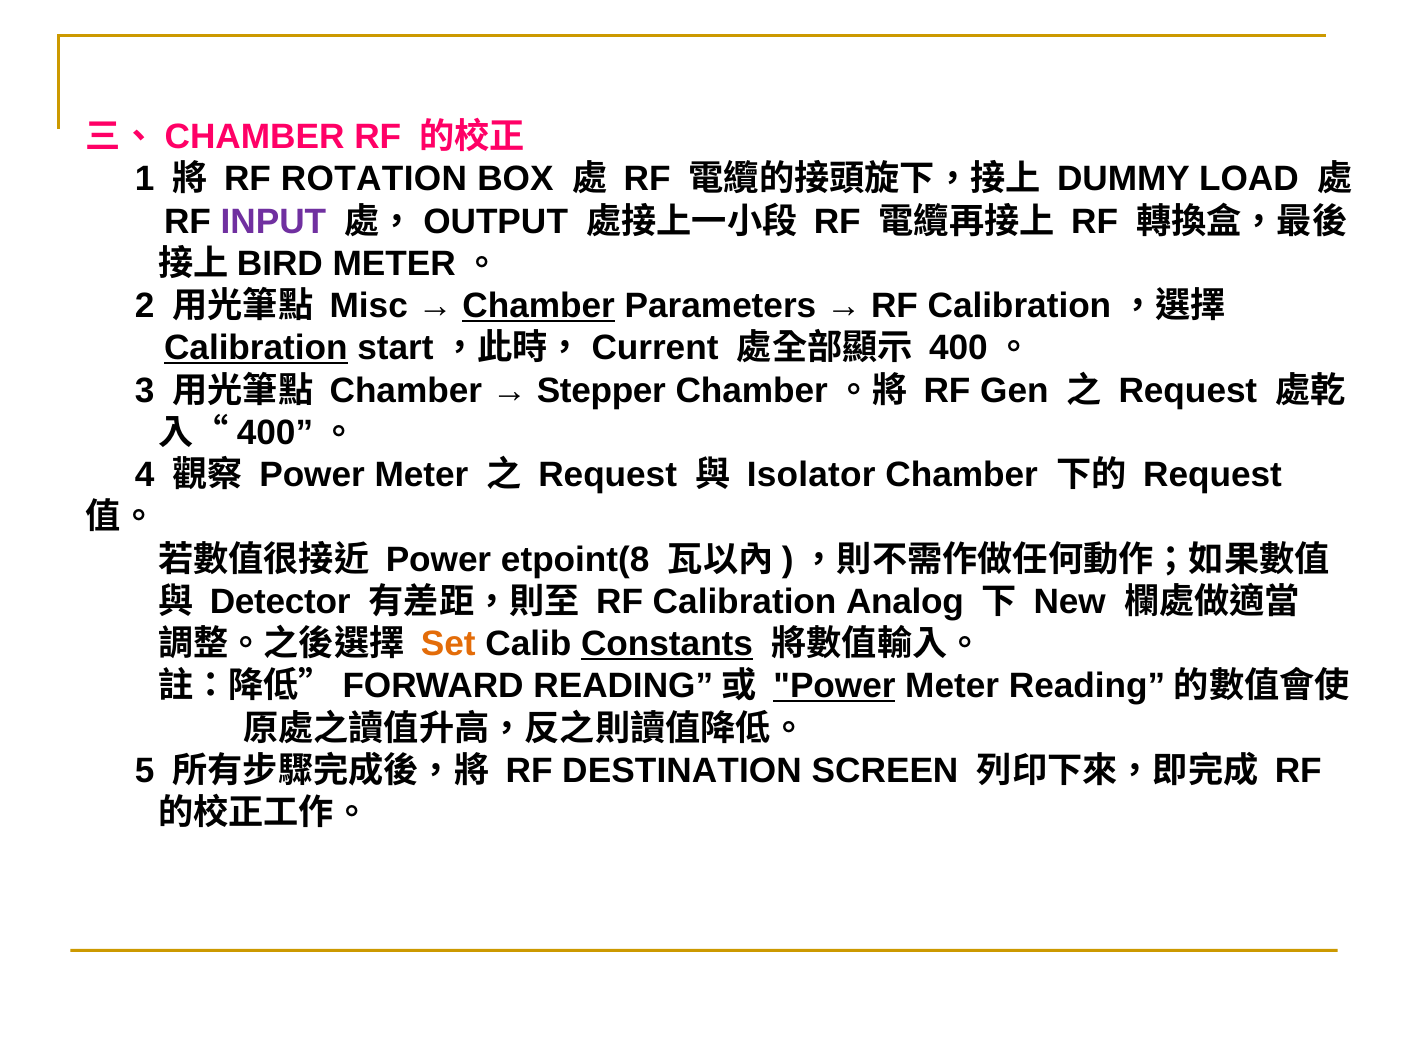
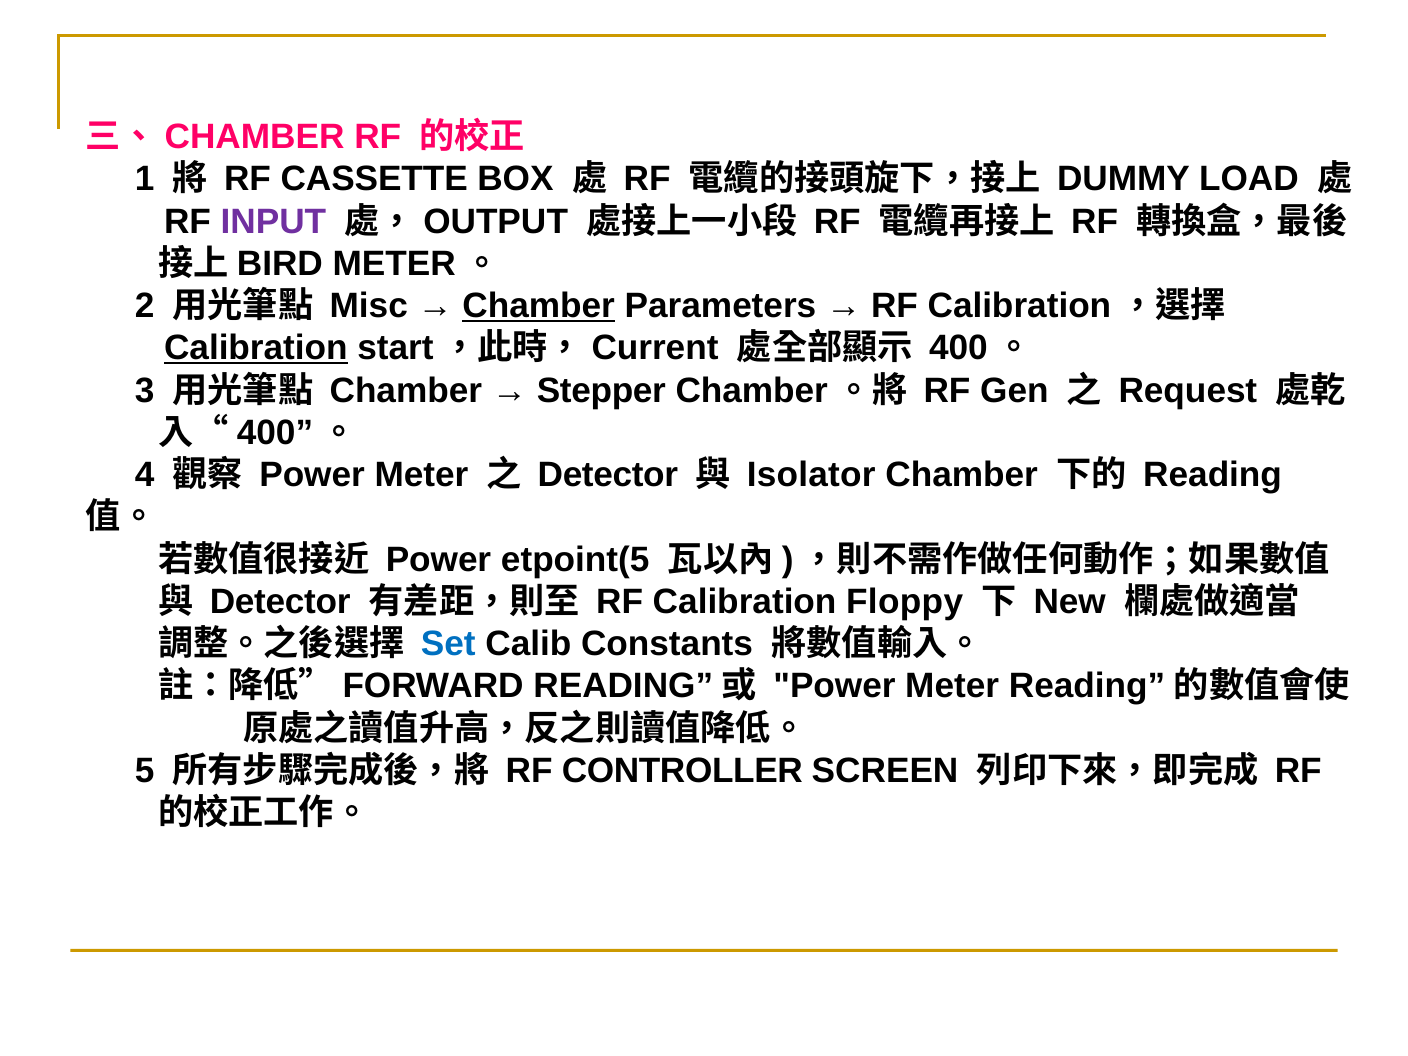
ROTATION: ROTATION -> CASSETTE
Request at (608, 475): Request -> Detector
Request at (1213, 475): Request -> Reading
etpoint(8: etpoint(8 -> etpoint(5
Analog: Analog -> Floppy
Set colour: orange -> blue
Constants underline: present -> none
Power at (834, 686) underline: present -> none
DESTINATION: DESTINATION -> CONTROLLER
